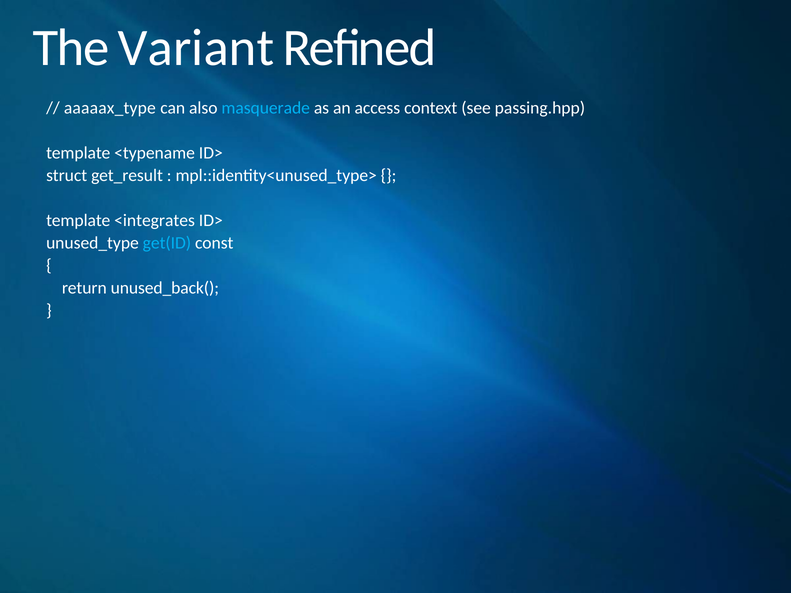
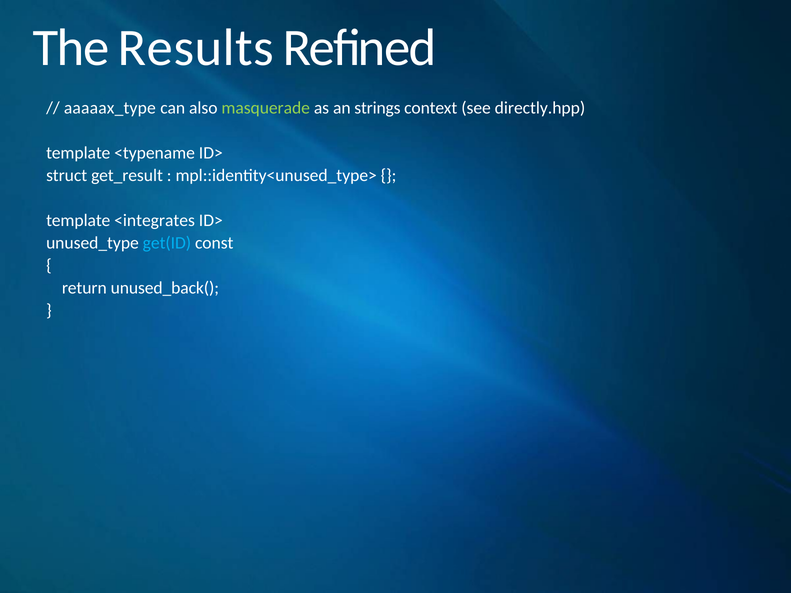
Variant: Variant -> Results
masquerade colour: light blue -> light green
access: access -> strings
passing.hpp: passing.hpp -> directly.hpp
